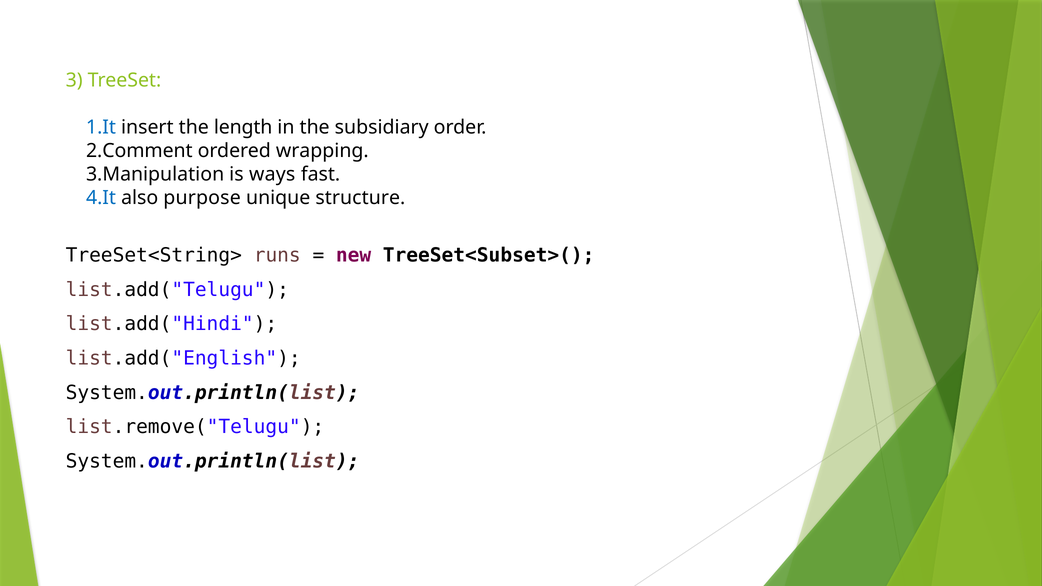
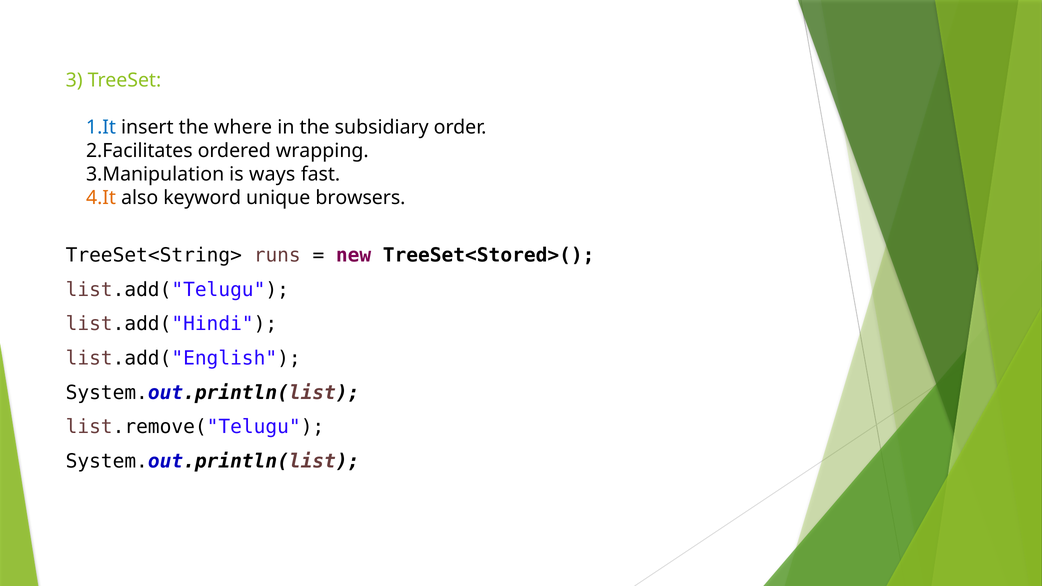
length: length -> where
2.Comment: 2.Comment -> 2.Facilitates
4.It colour: blue -> orange
purpose: purpose -> keyword
structure: structure -> browsers
TreeSet<Subset>(: TreeSet<Subset>( -> TreeSet<Stored>(
